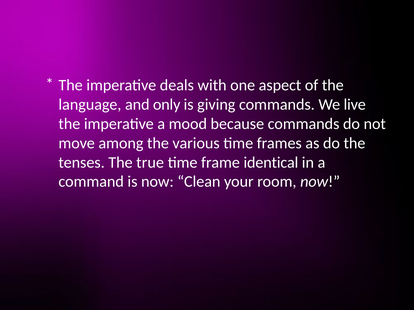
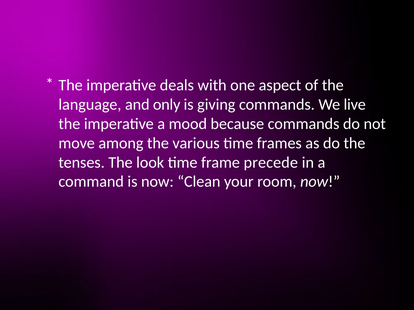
true: true -> look
identical: identical -> precede
